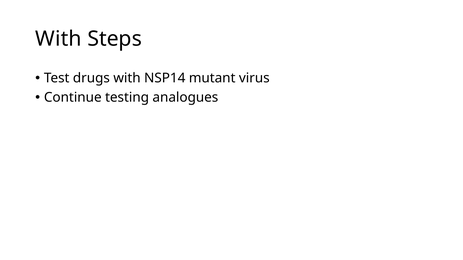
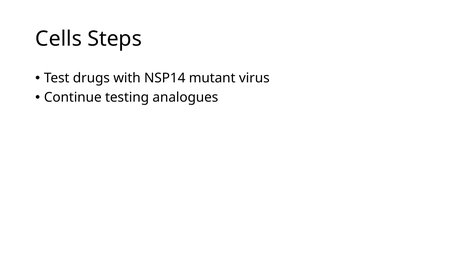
With at (59, 39): With -> Cells
